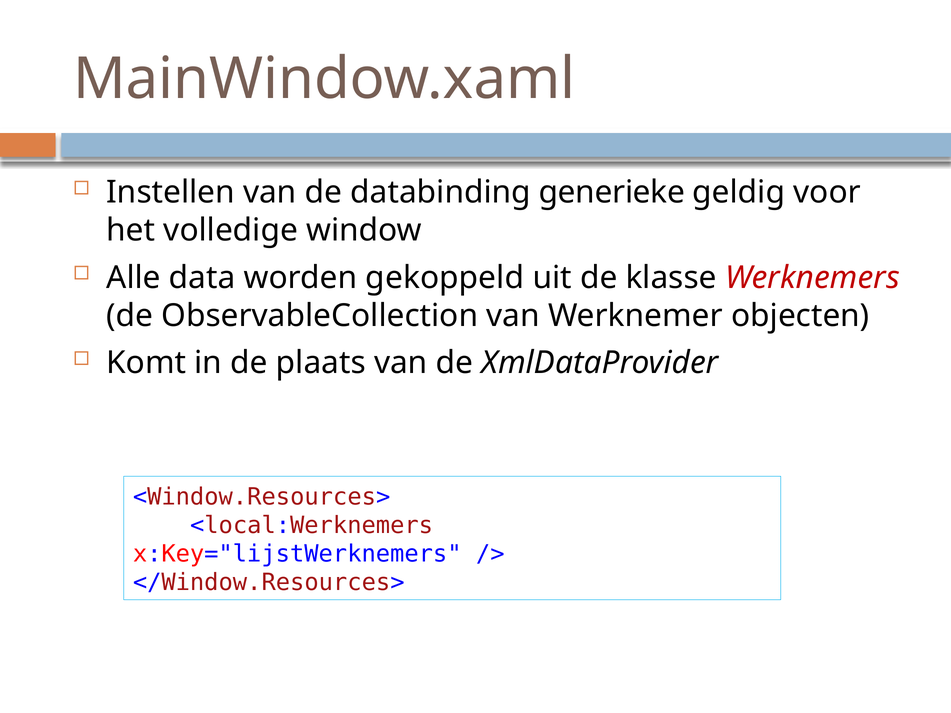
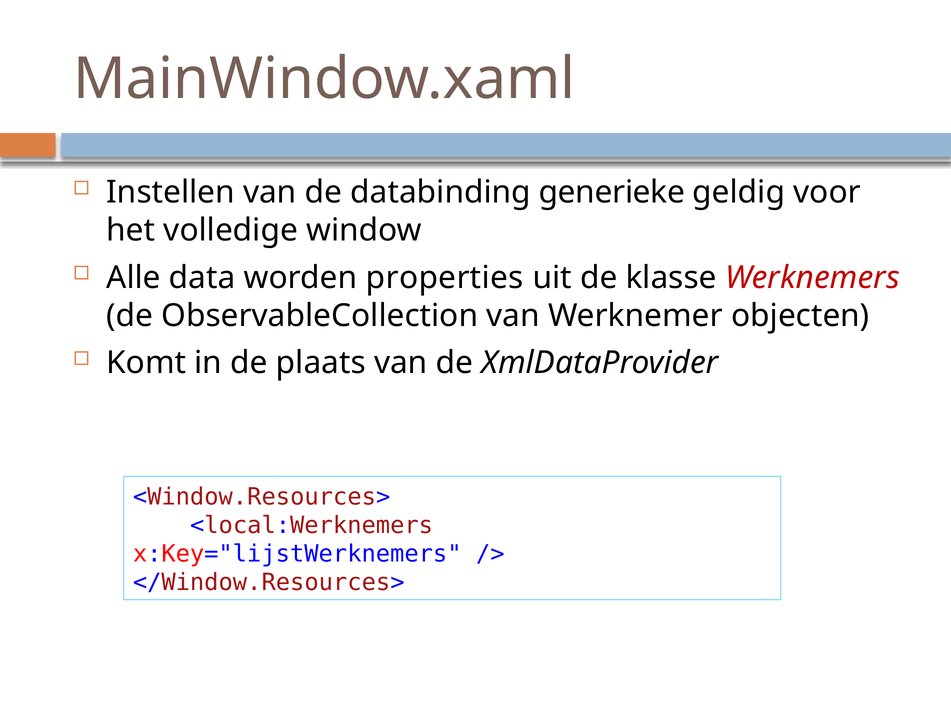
gekoppeld: gekoppeld -> properties
